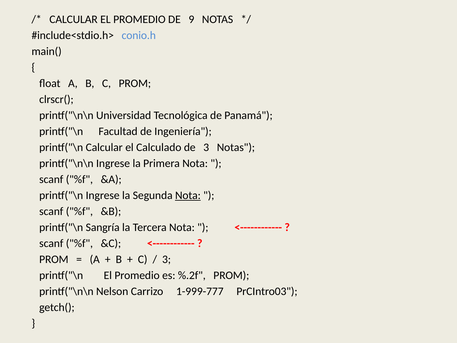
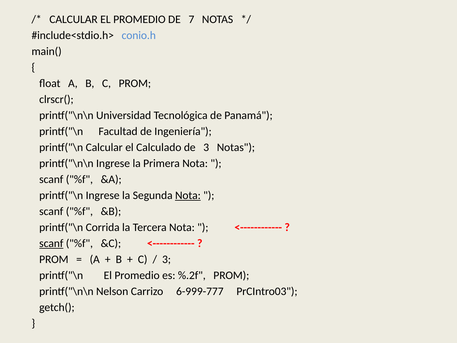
9: 9 -> 7
Sangría: Sangría -> Corrida
scanf at (51, 243) underline: none -> present
1-999-777: 1-999-777 -> 6-999-777
